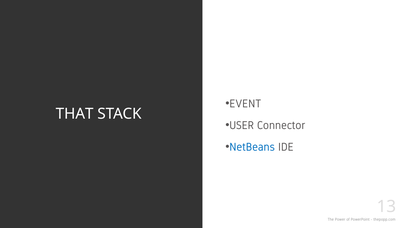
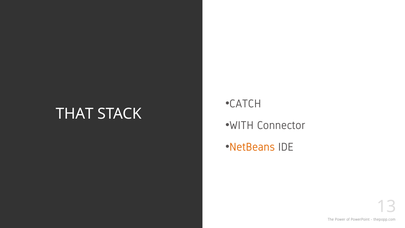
EVENT: EVENT -> CATCH
USER: USER -> WITH
NetBeans colour: blue -> orange
